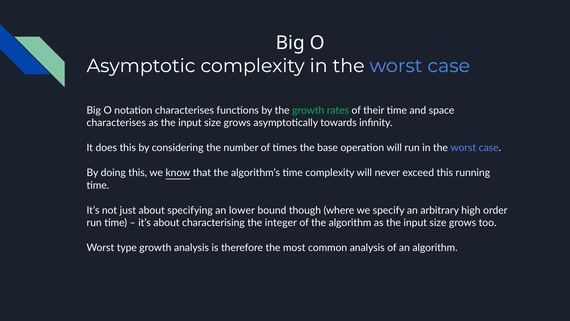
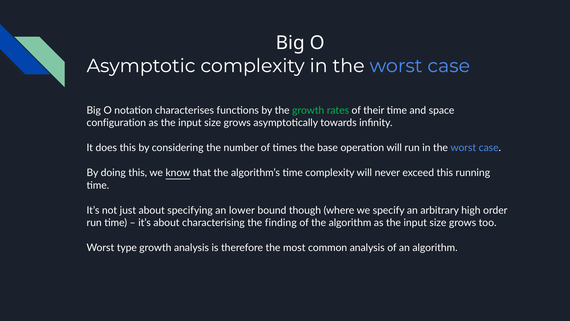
characterises at (116, 123): characterises -> configuration
integer: integer -> finding
